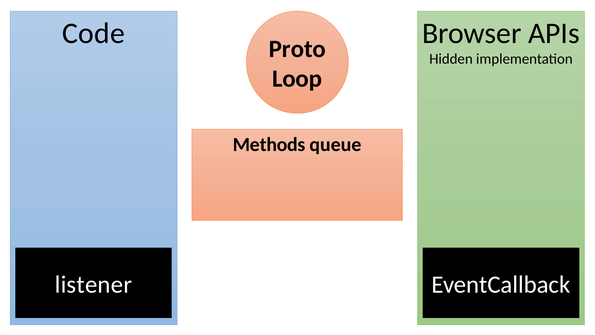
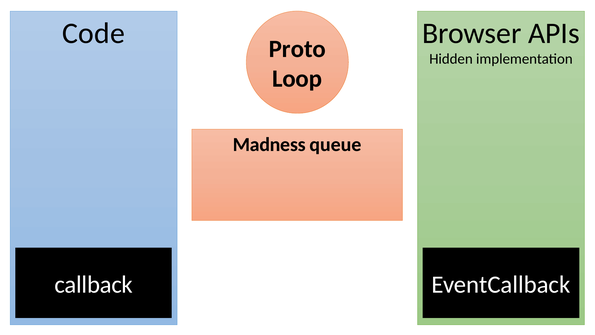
Methods: Methods -> Madness
listener: listener -> callback
